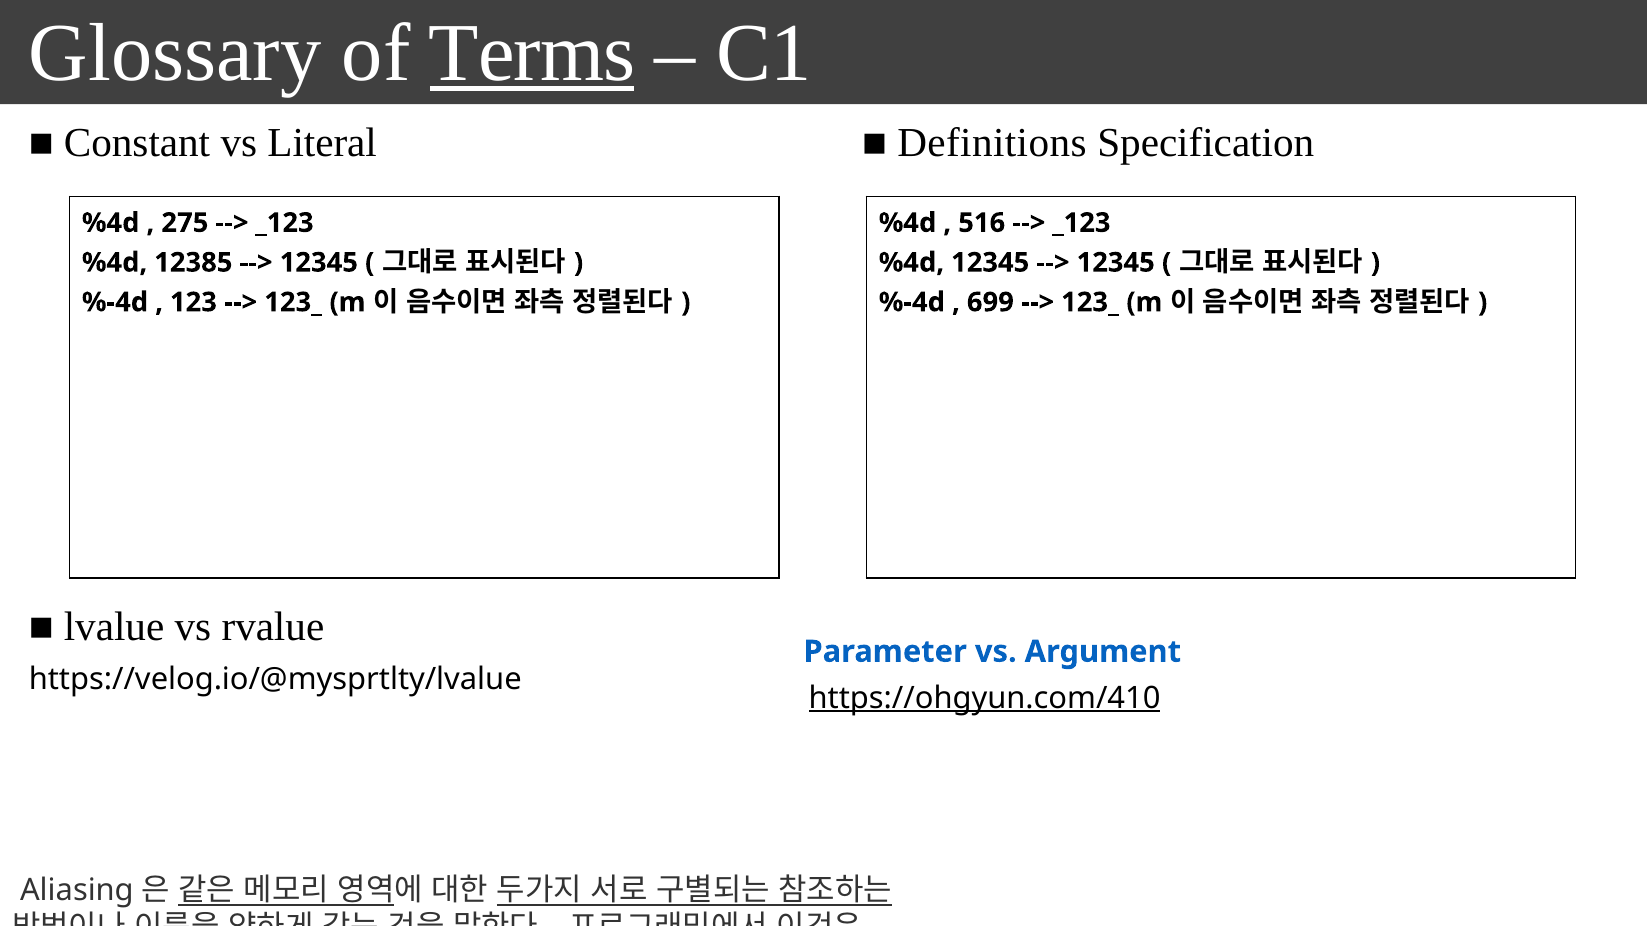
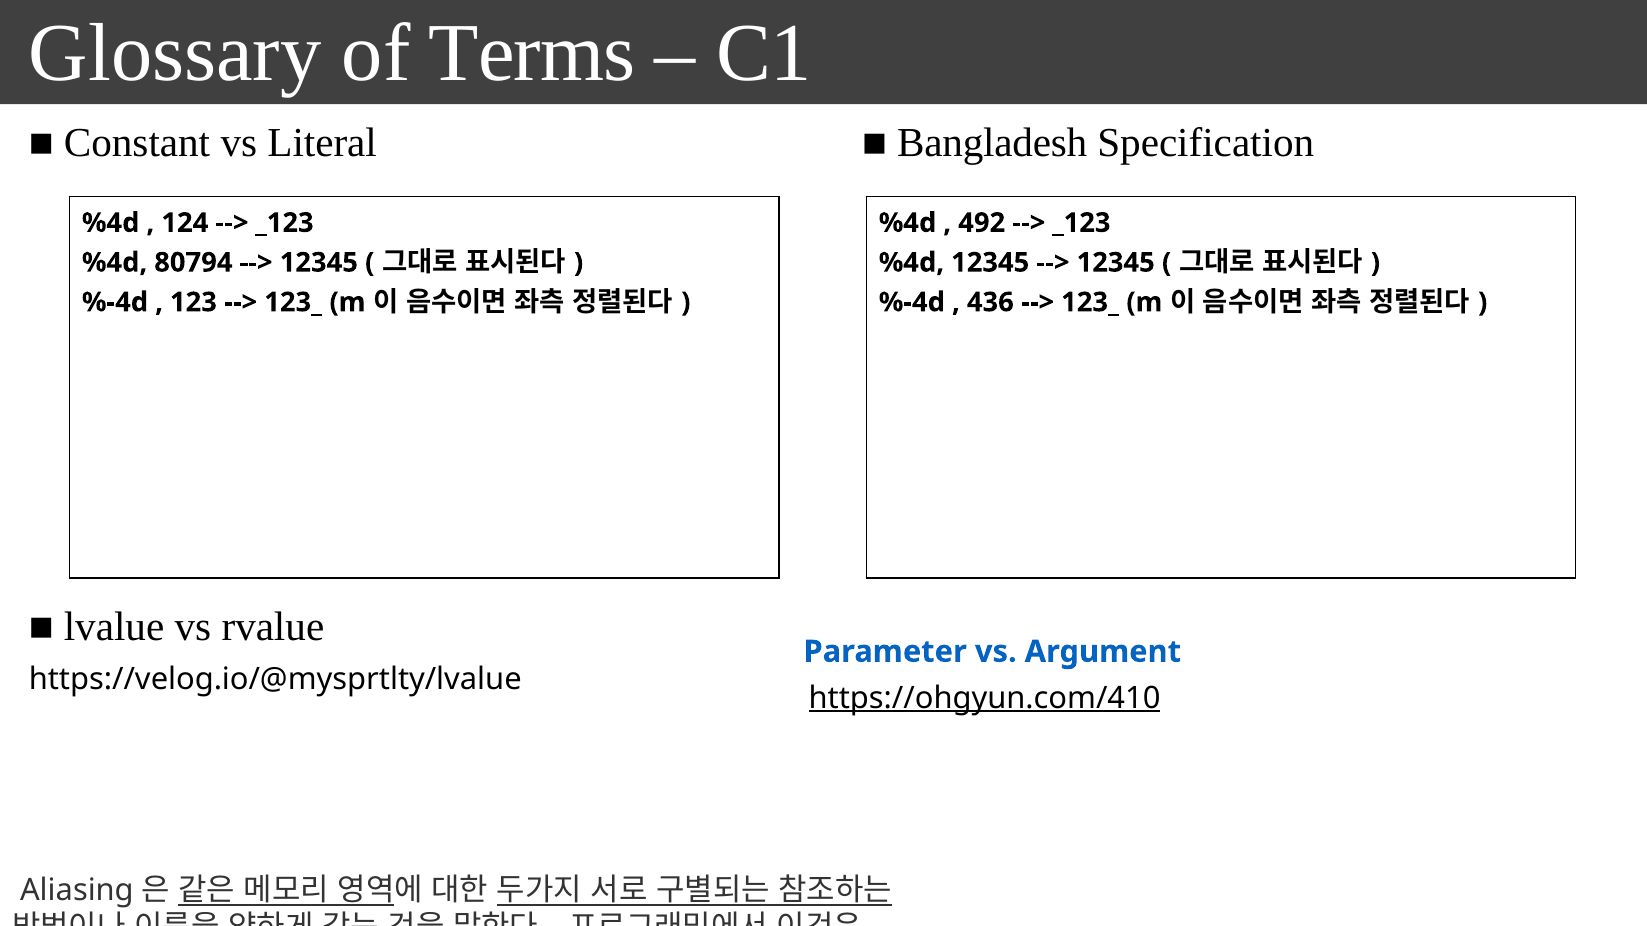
Terms underline: present -> none
Definitions: Definitions -> Bangladesh
275: 275 -> 124
516: 516 -> 492
12385: 12385 -> 80794
699: 699 -> 436
